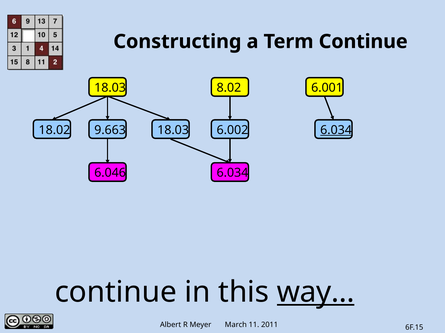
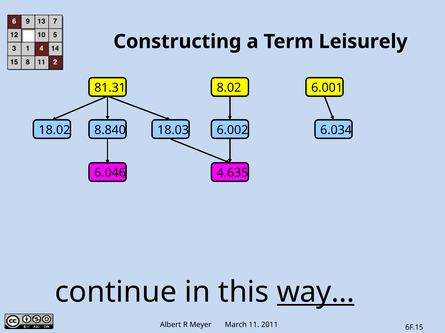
Term Continue: Continue -> Leisurely
18.03 at (110, 88): 18.03 -> 81.31
9.663: 9.663 -> 8.840
6.034 at (336, 130) underline: present -> none
6.046 6.034: 6.034 -> 4.635
